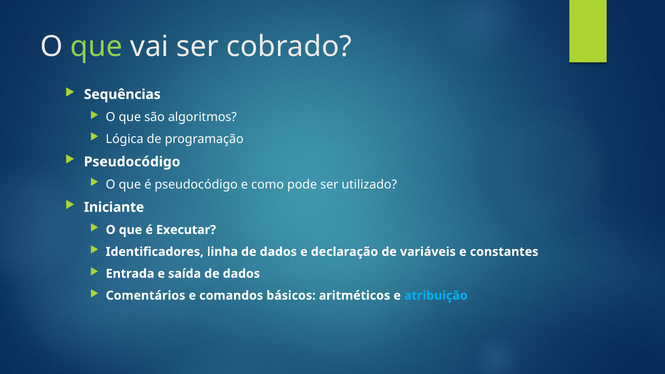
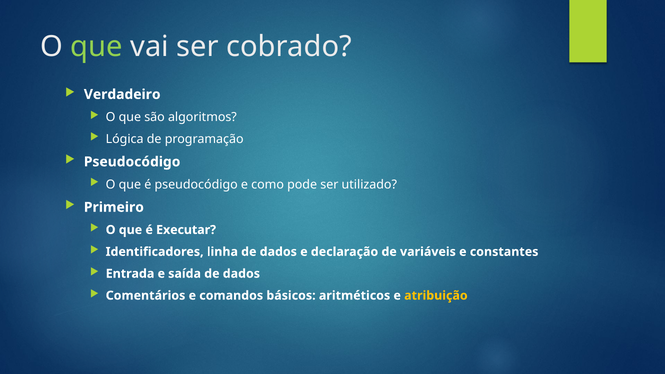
Sequências: Sequências -> Verdadeiro
Iniciante: Iniciante -> Primeiro
atribuição colour: light blue -> yellow
